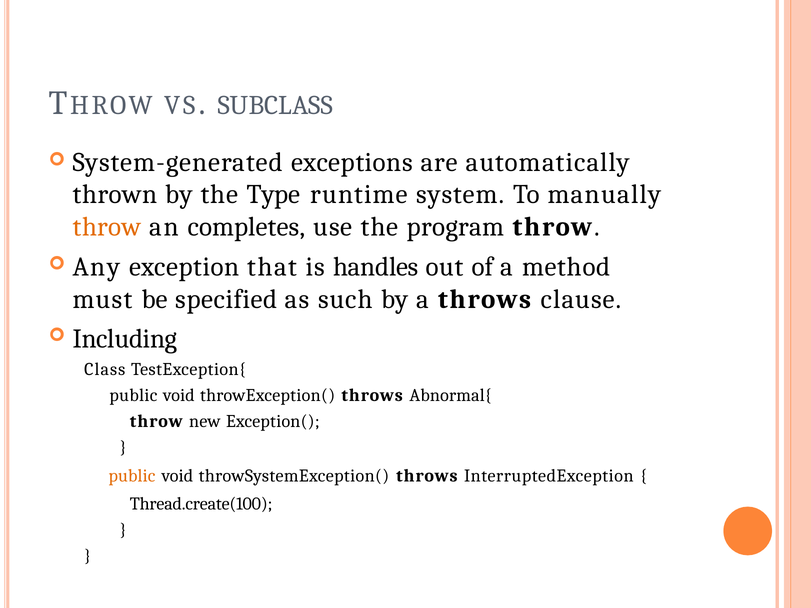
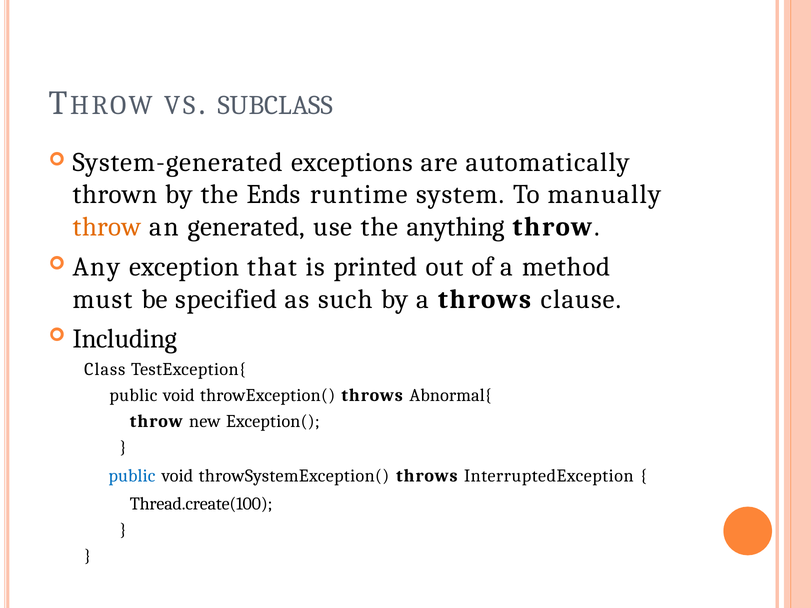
Type: Type -> Ends
completes: completes -> generated
program: program -> anything
handles: handles -> printed
public at (132, 476) colour: orange -> blue
